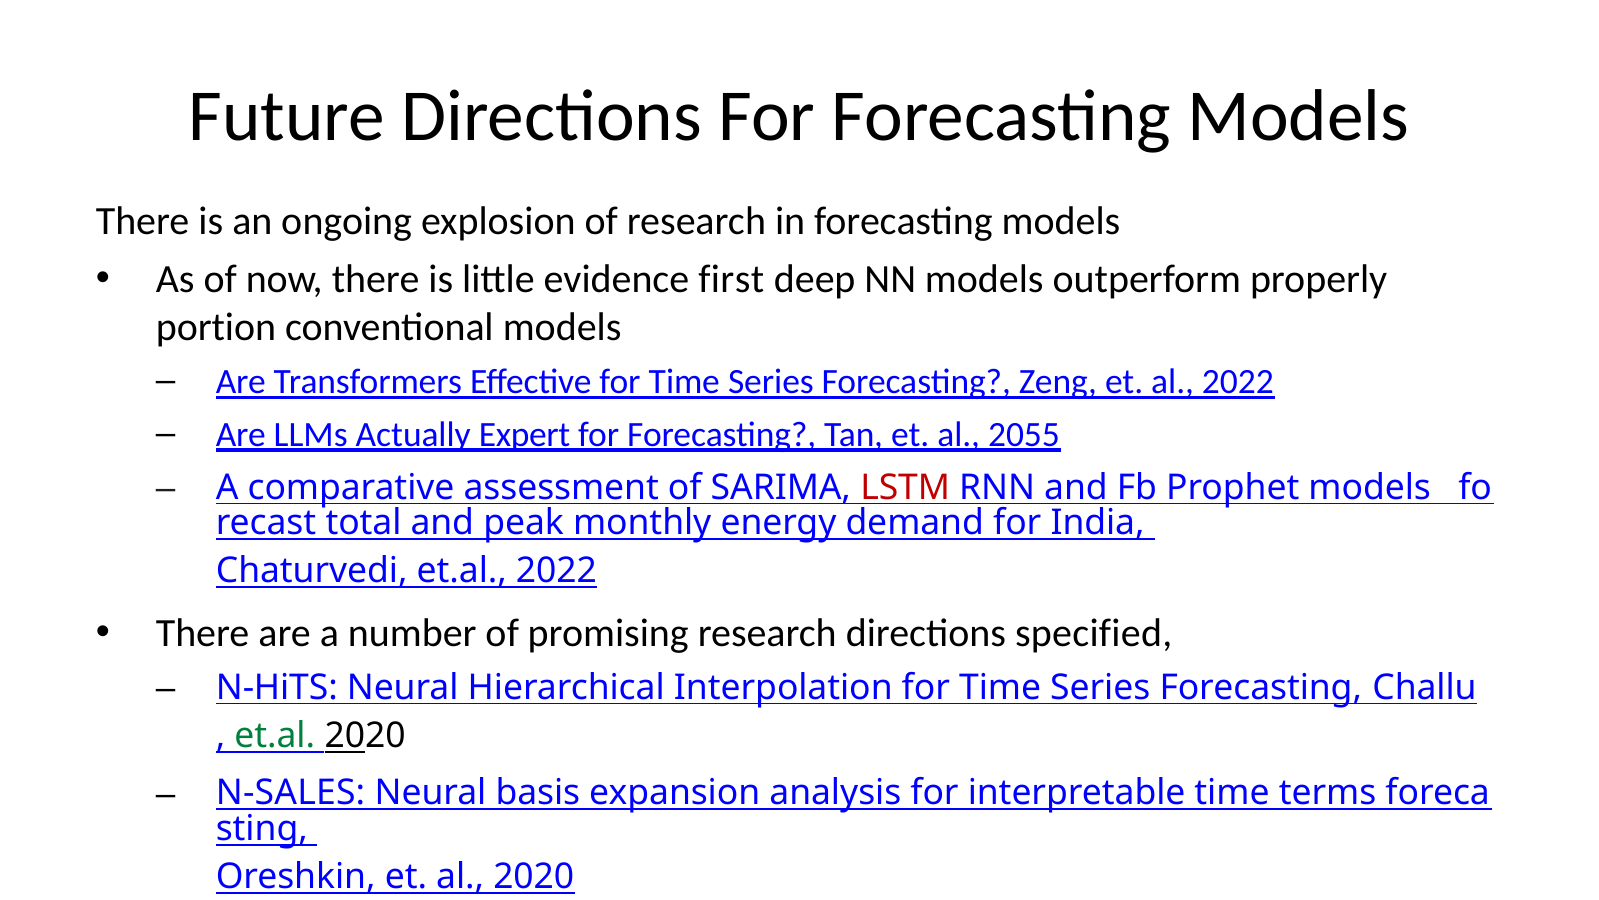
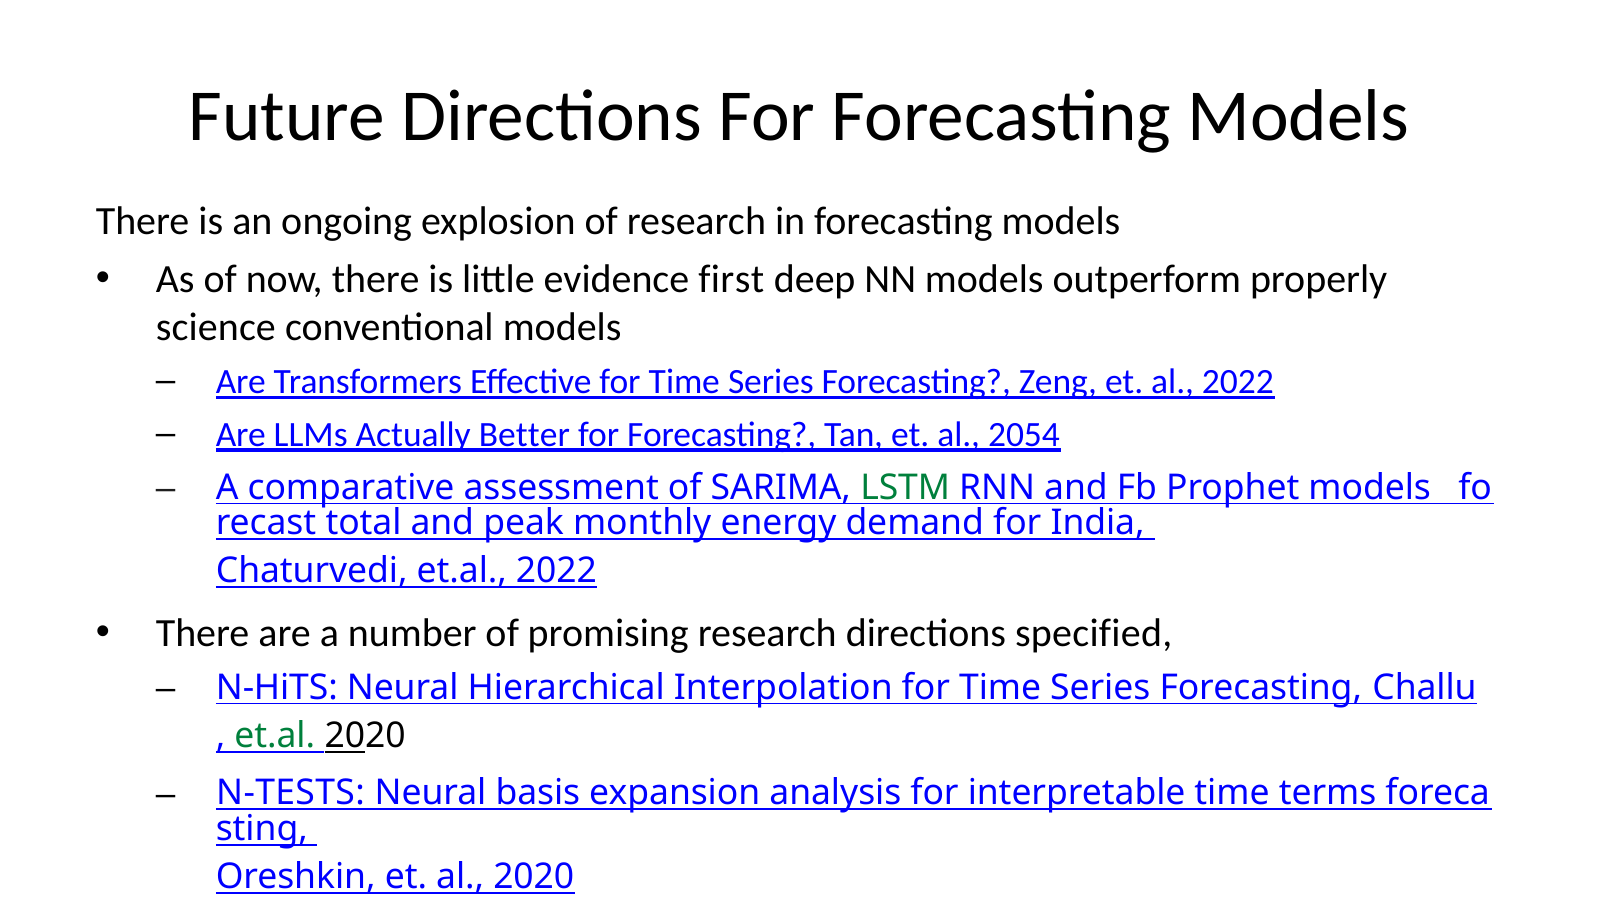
portion: portion -> science
Expert: Expert -> Better
2055: 2055 -> 2054
LSTM colour: red -> green
N-SALES: N-SALES -> N-TESTS
